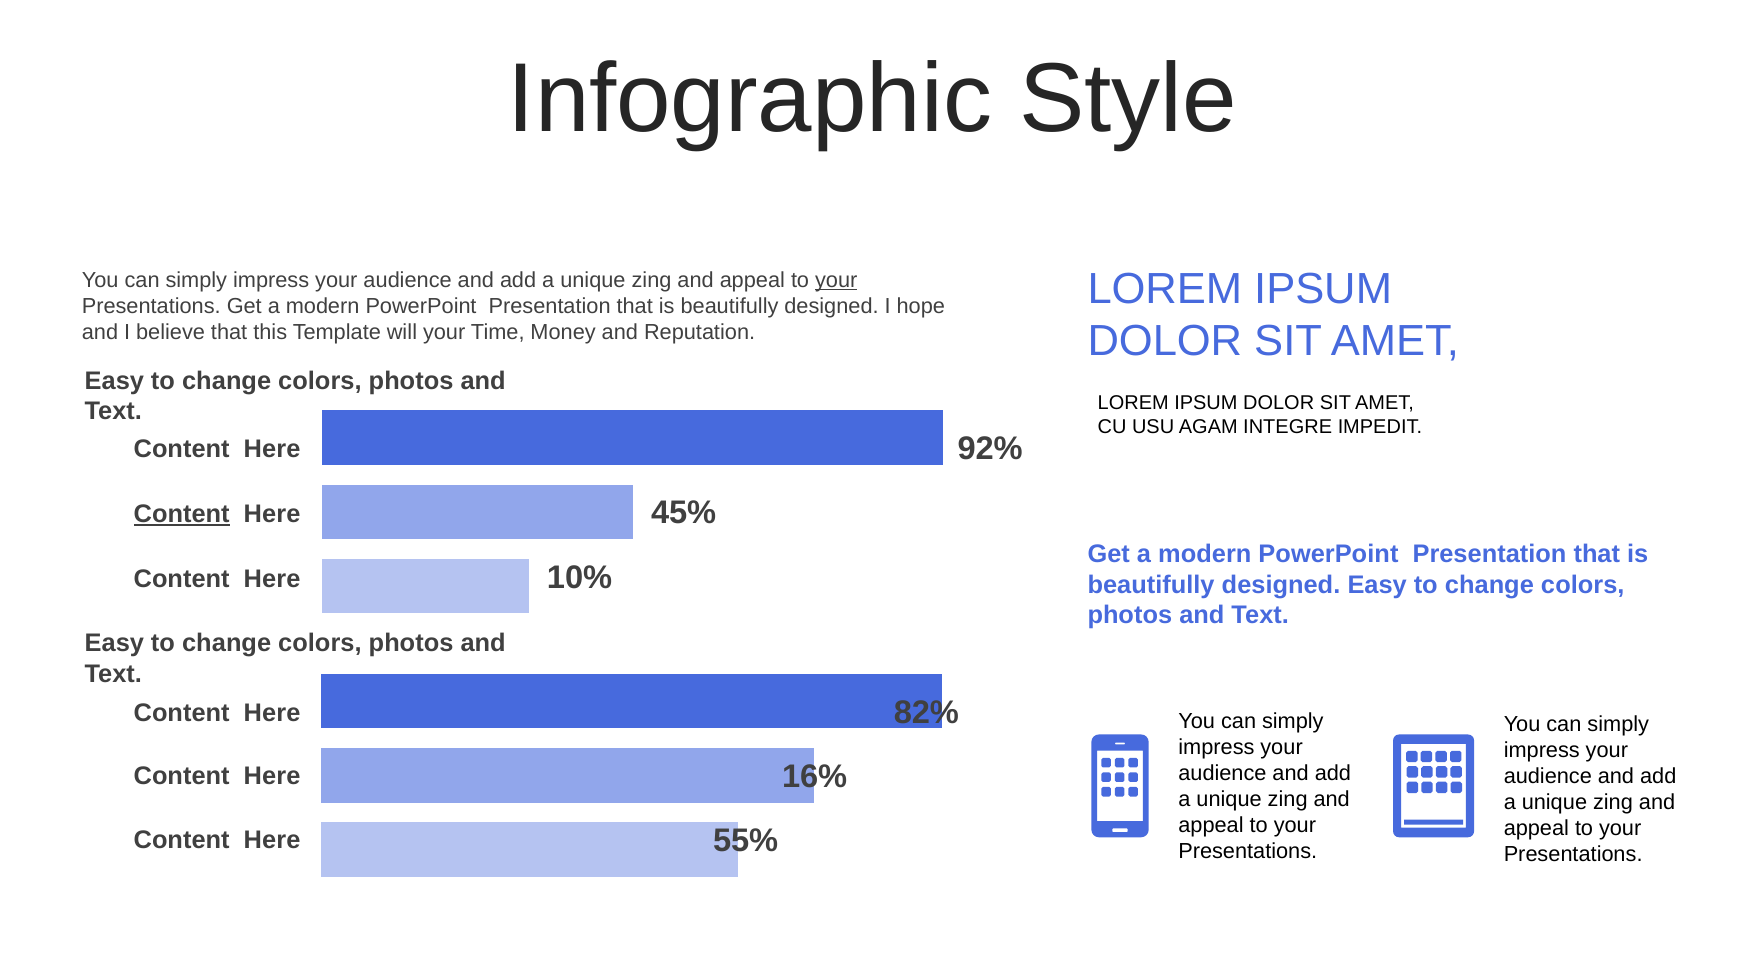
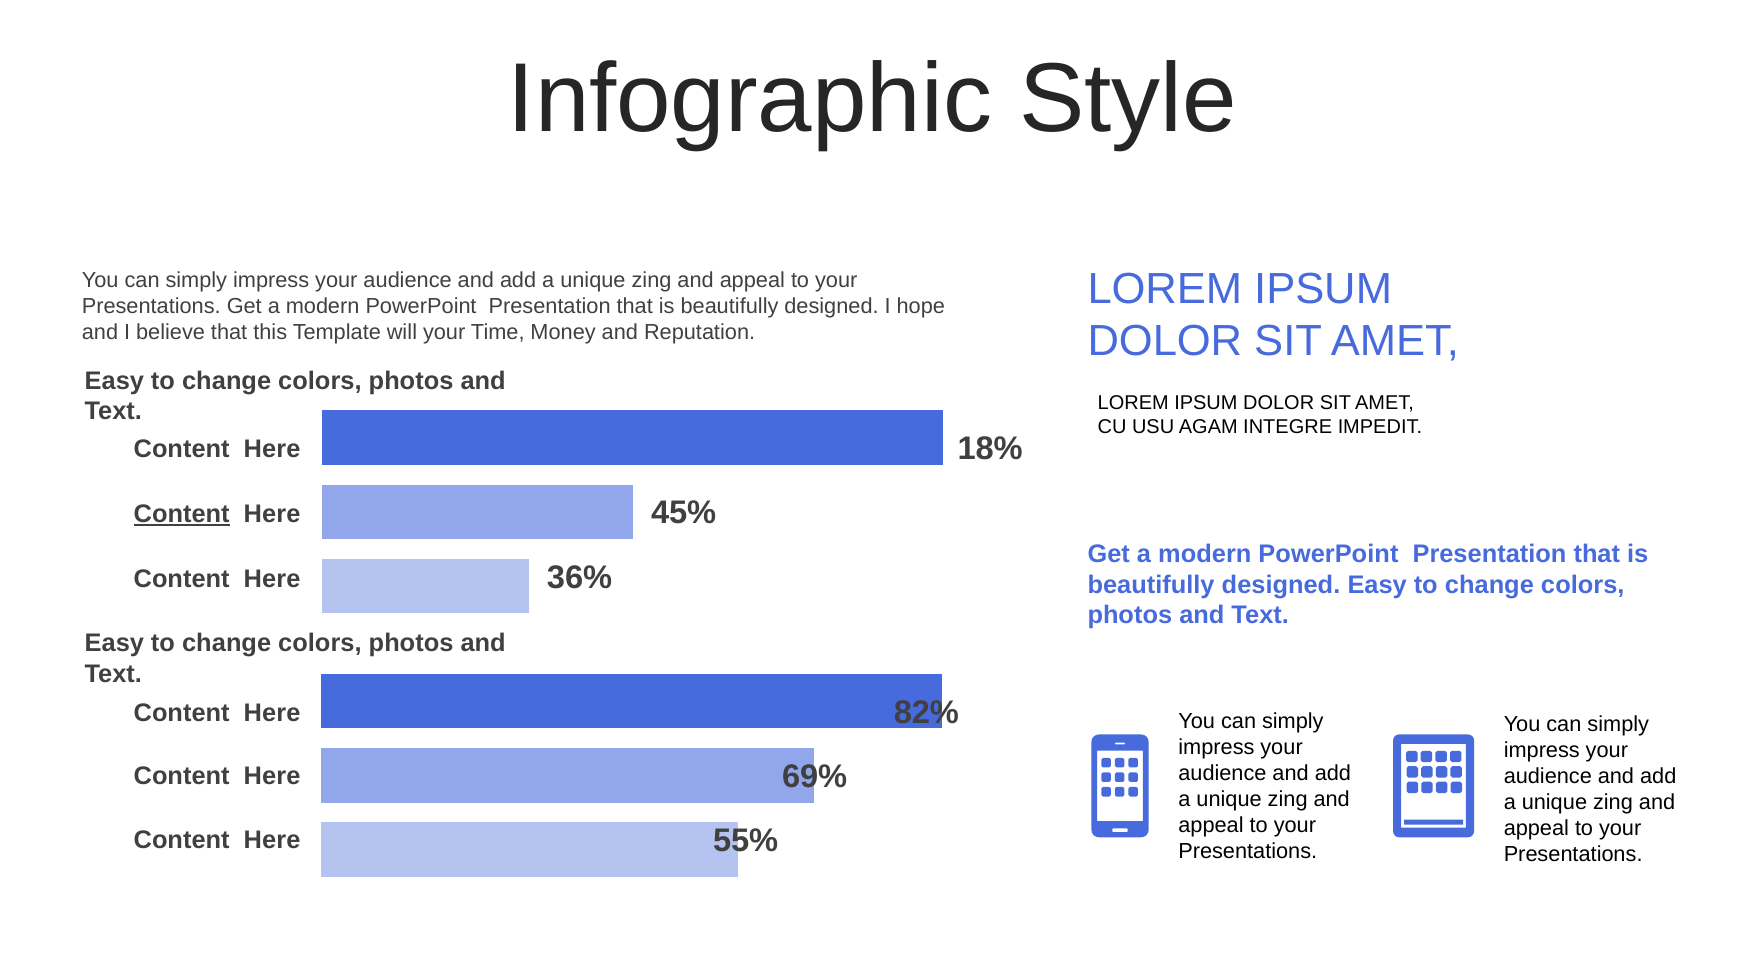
your at (836, 281) underline: present -> none
92%: 92% -> 18%
10%: 10% -> 36%
16%: 16% -> 69%
